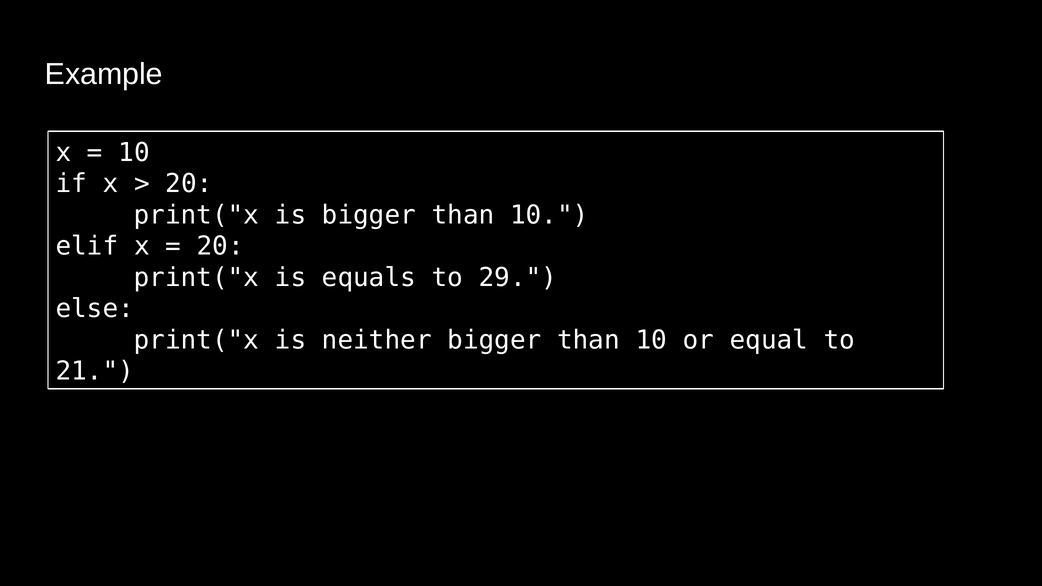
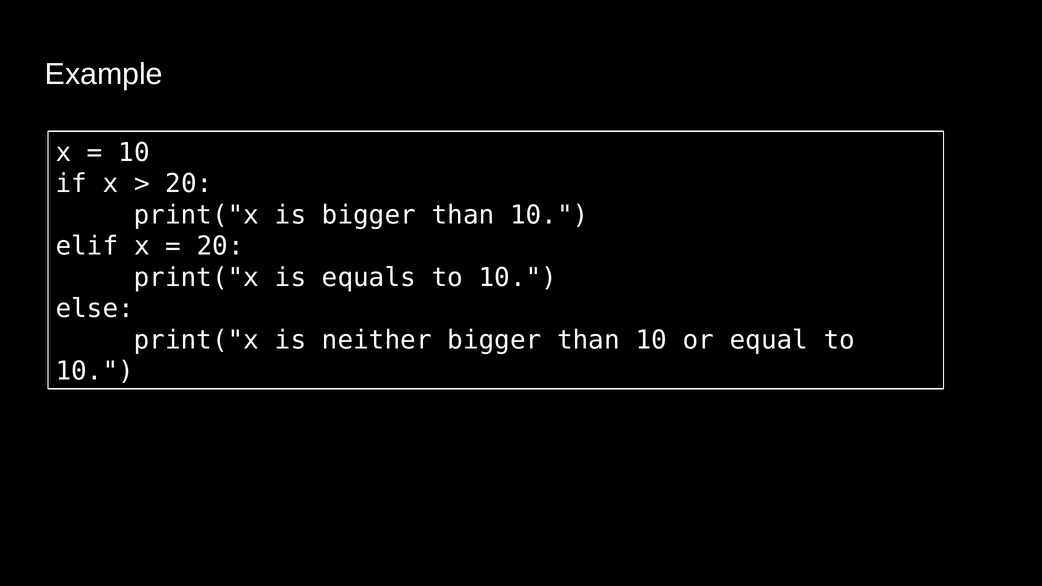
equals to 29: 29 -> 10
21 at (95, 371): 21 -> 10
